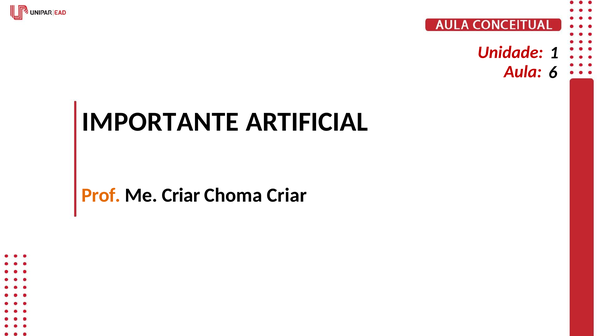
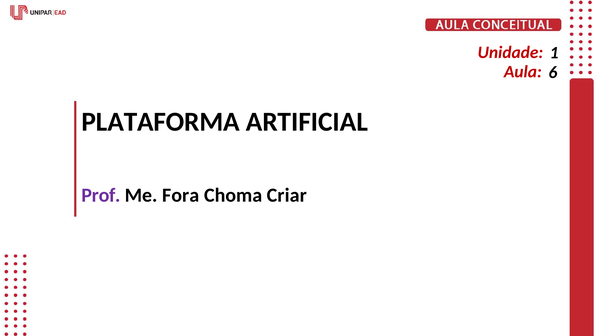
IMPORTANTE: IMPORTANTE -> PLATAFORMA
Prof colour: orange -> purple
Me Criar: Criar -> Fora
